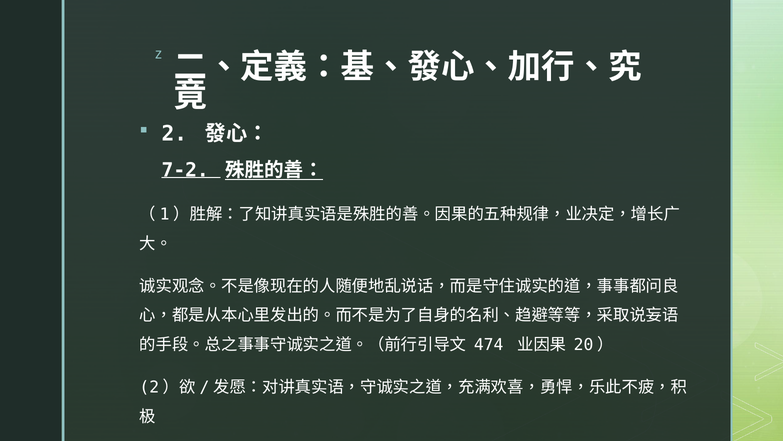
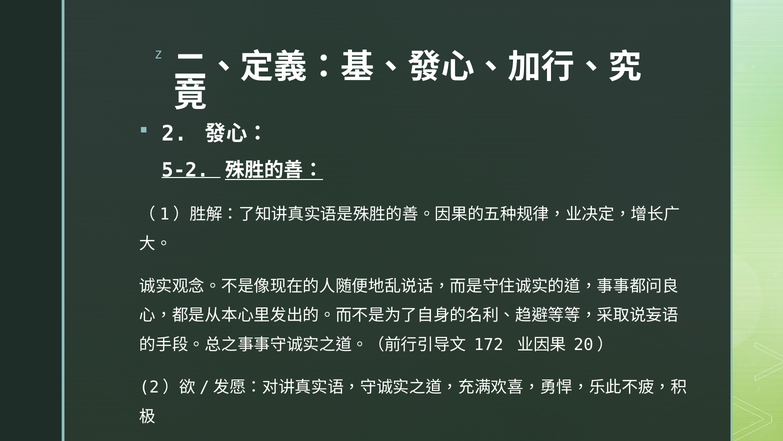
7-2: 7-2 -> 5-2
474: 474 -> 172
